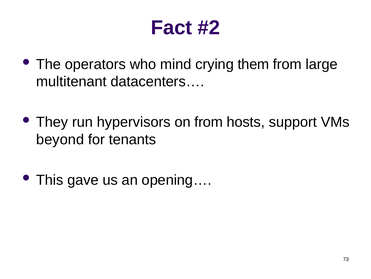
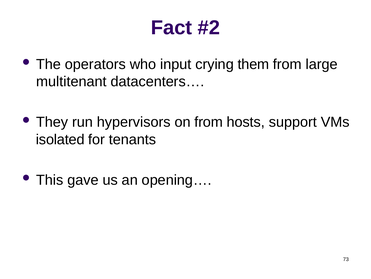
mind: mind -> input
beyond: beyond -> isolated
